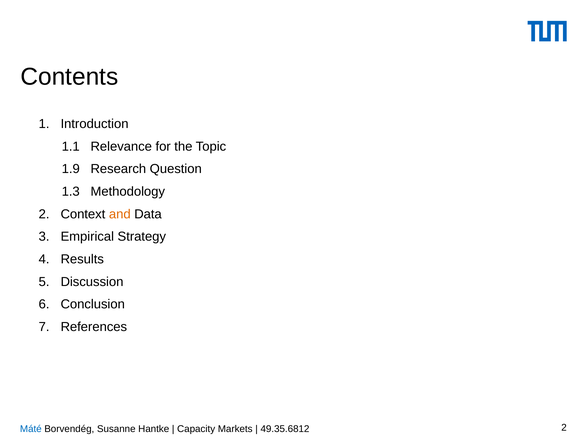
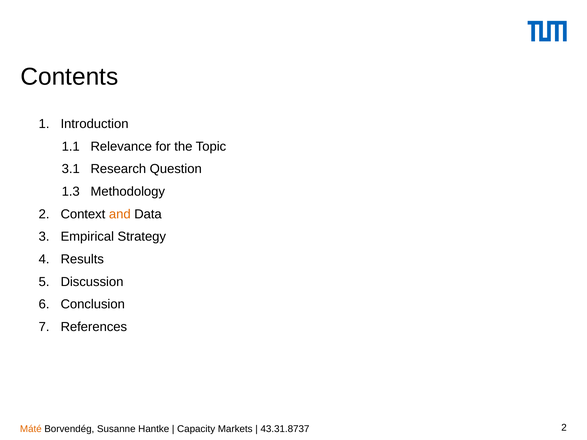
1.9: 1.9 -> 3.1
Máté colour: blue -> orange
49.35.6812: 49.35.6812 -> 43.31.8737
